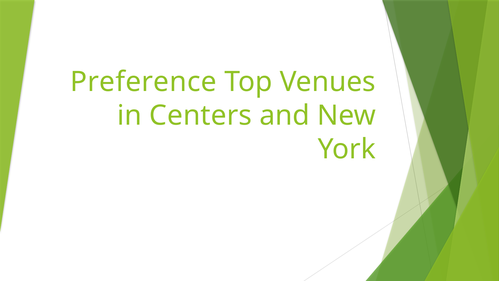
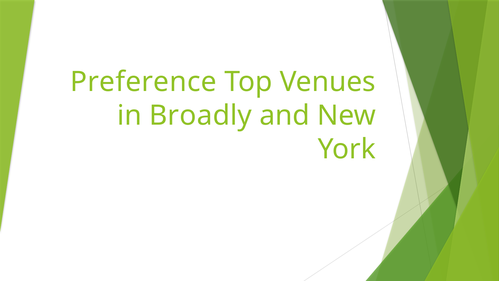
Centers: Centers -> Broadly
